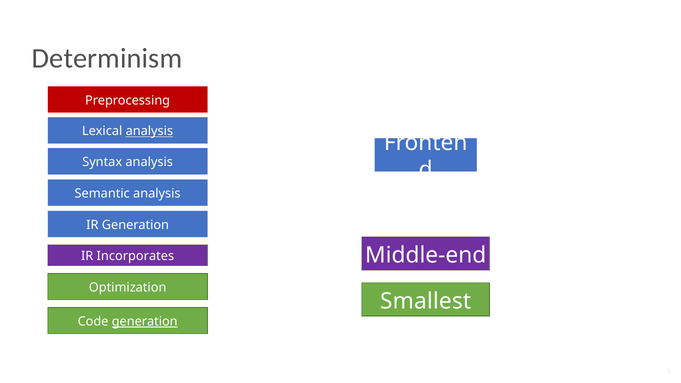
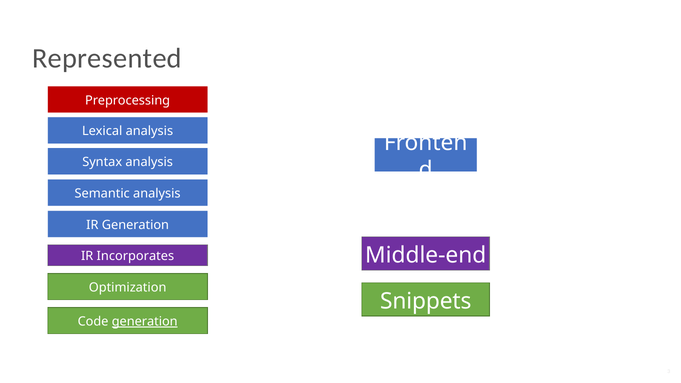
Determinism: Determinism -> Represented
analysis at (149, 131) underline: present -> none
Smallest: Smallest -> Snippets
